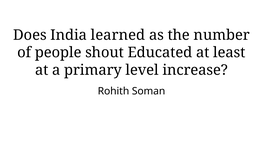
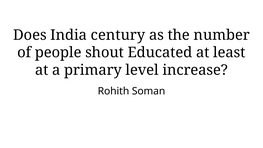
learned: learned -> century
